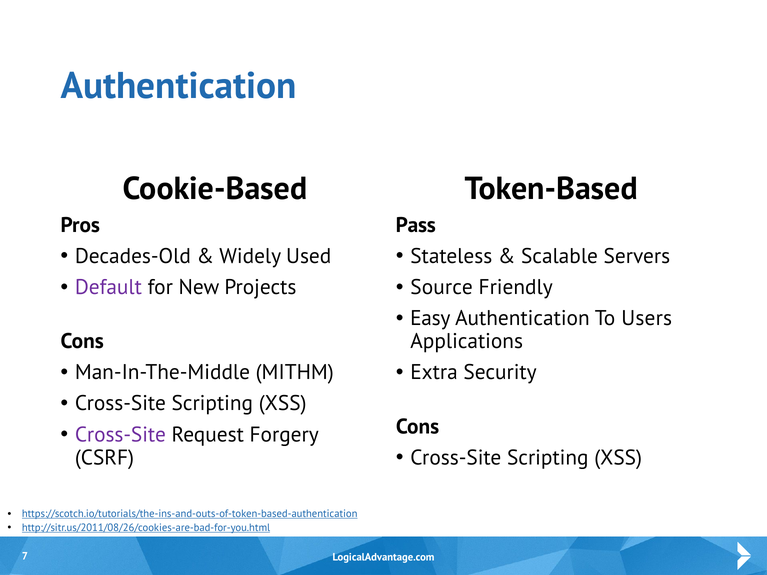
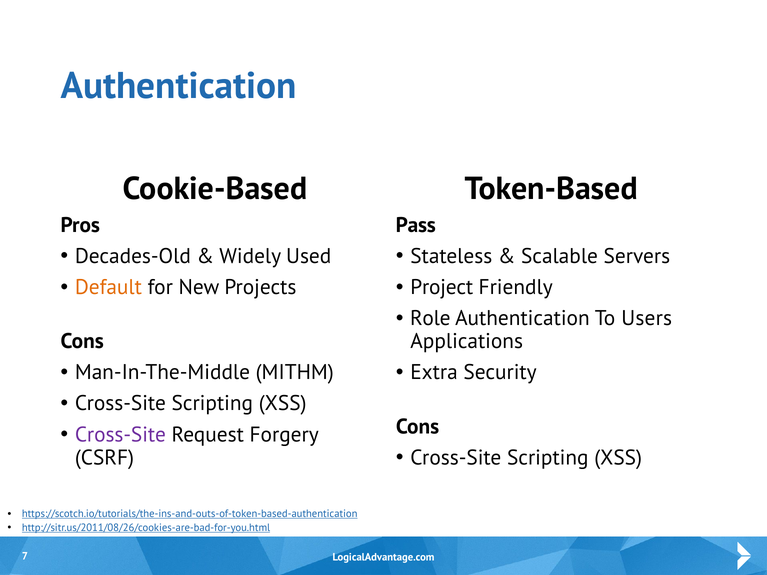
Default colour: purple -> orange
Source: Source -> Project
Easy: Easy -> Role
